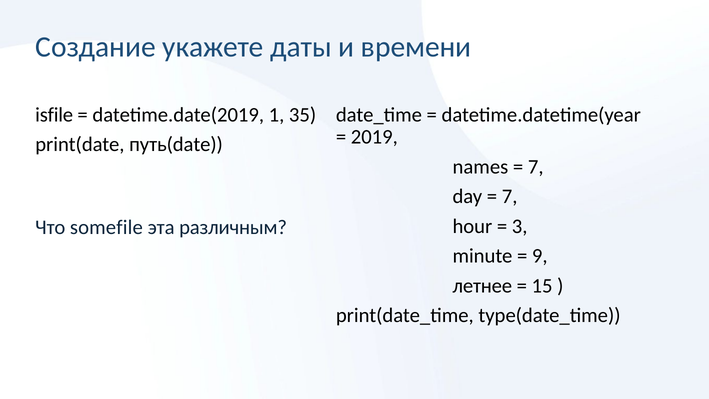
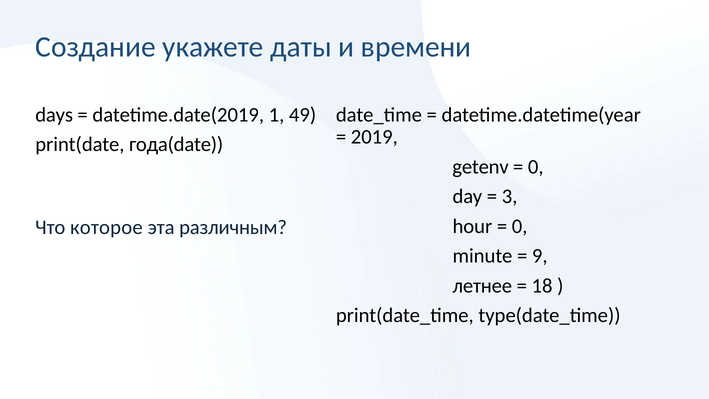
isfile: isfile -> days
35: 35 -> 49
путь(date: путь(date -> года(date
names: names -> getenv
7 at (536, 167): 7 -> 0
7 at (510, 196): 7 -> 3
3 at (520, 226): 3 -> 0
somefile: somefile -> которое
15: 15 -> 18
